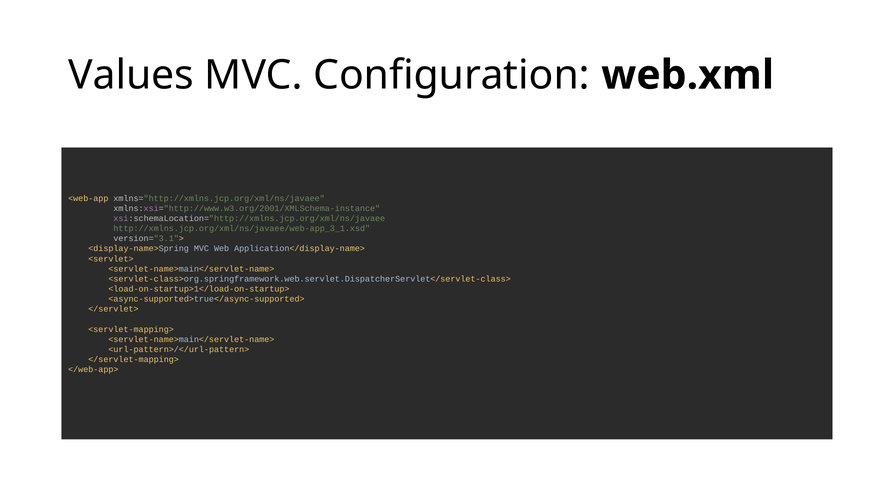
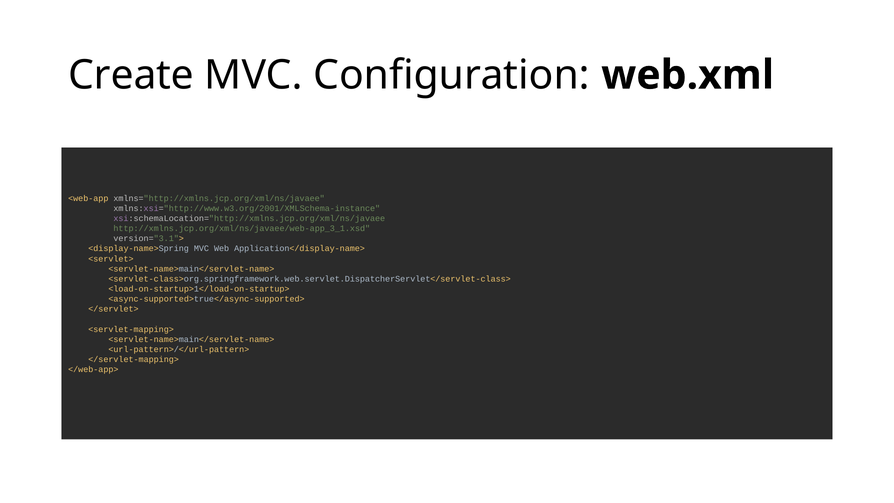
Values: Values -> Create
